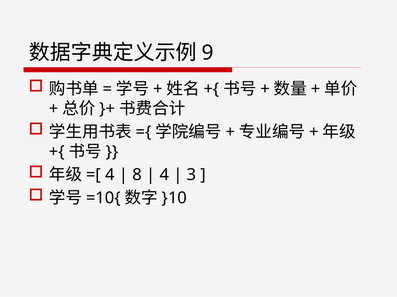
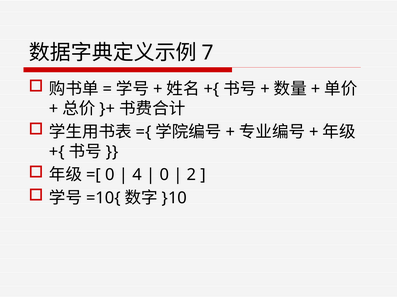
9: 9 -> 7
4 at (110, 175): 4 -> 0
8: 8 -> 4
4 at (164, 175): 4 -> 0
3: 3 -> 2
